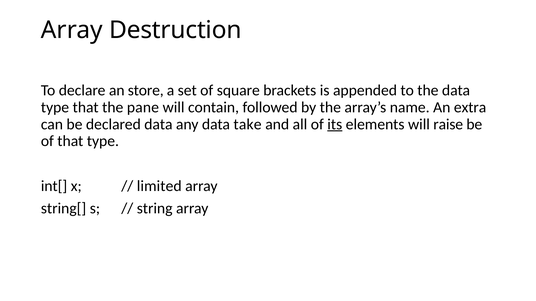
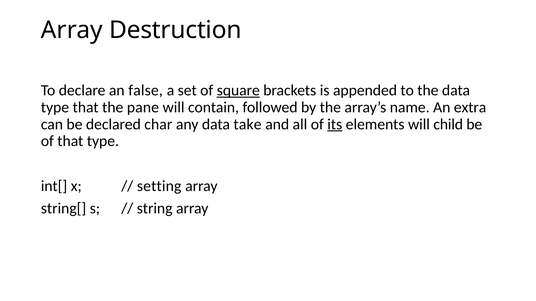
store: store -> false
square underline: none -> present
declared data: data -> char
raise: raise -> child
limited: limited -> setting
